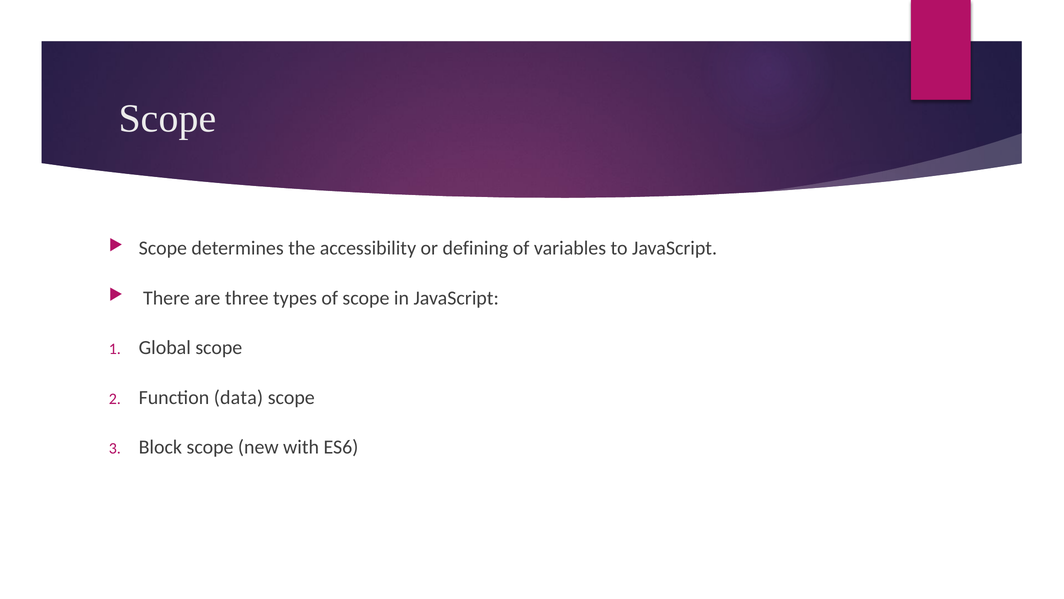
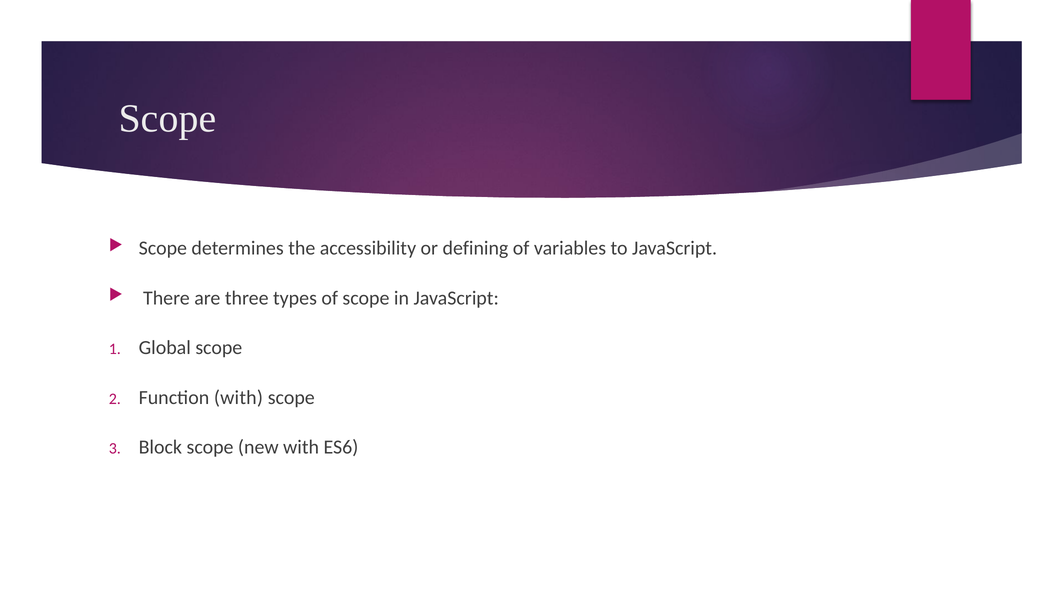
Function data: data -> with
